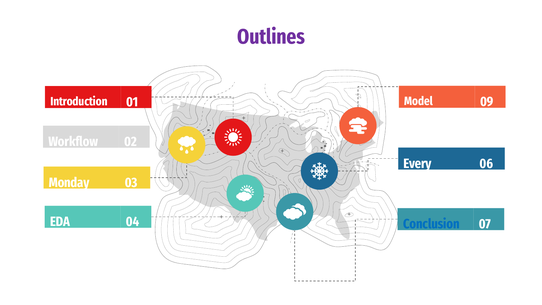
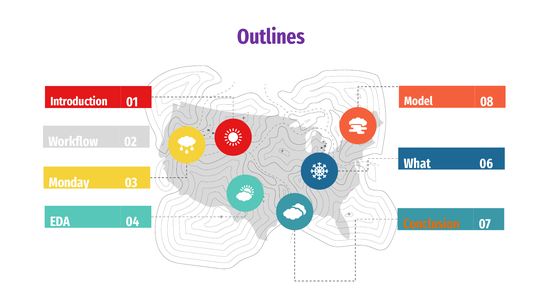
09: 09 -> 08
Every: Every -> What
Conclusion colour: blue -> orange
